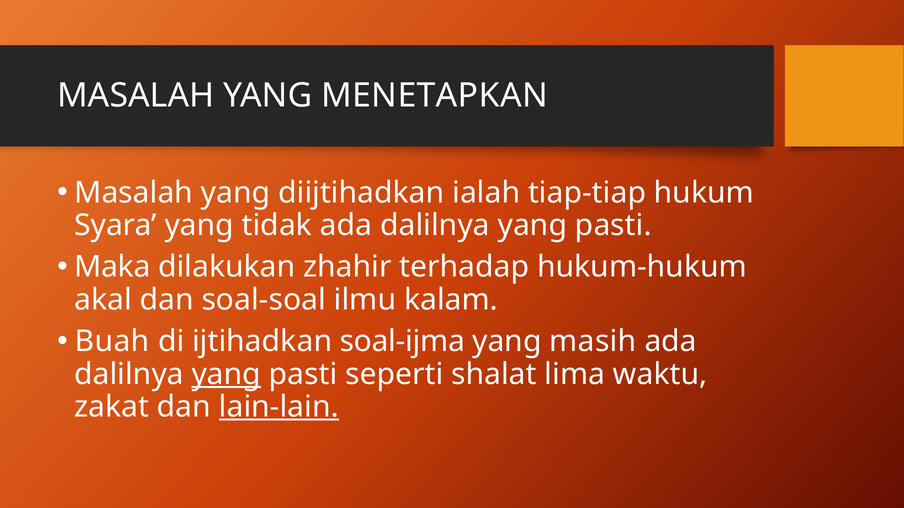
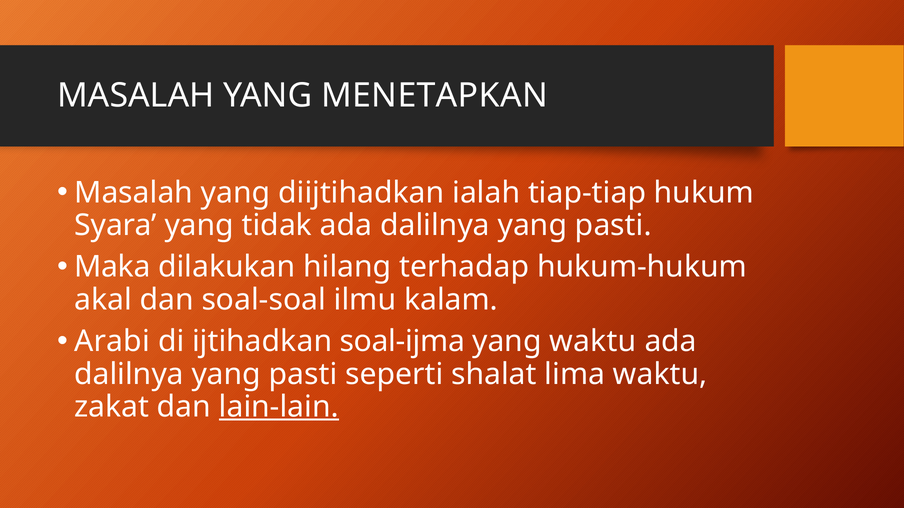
zhahir: zhahir -> hilang
Buah: Buah -> Arabi
yang masih: masih -> waktu
yang at (226, 374) underline: present -> none
